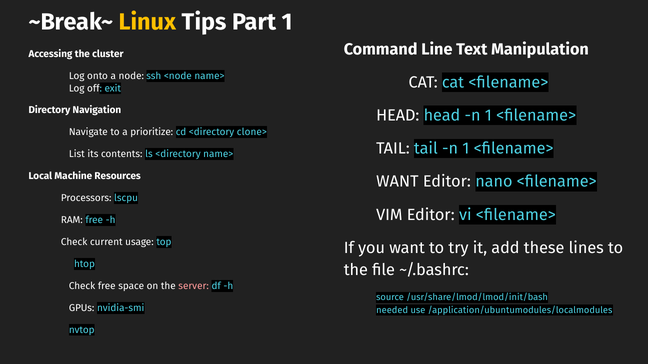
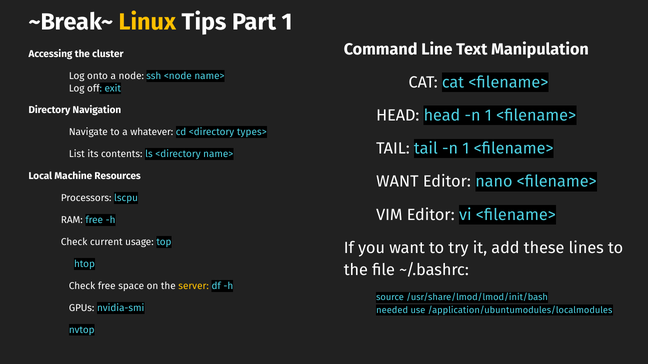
prioritize: prioritize -> whatever
clone>: clone> -> types>
server colour: pink -> yellow
